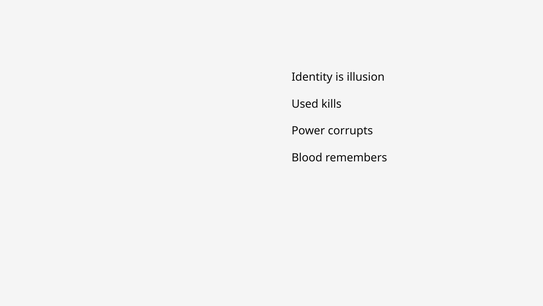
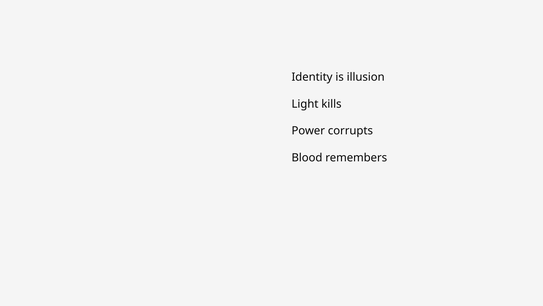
Used: Used -> Light
